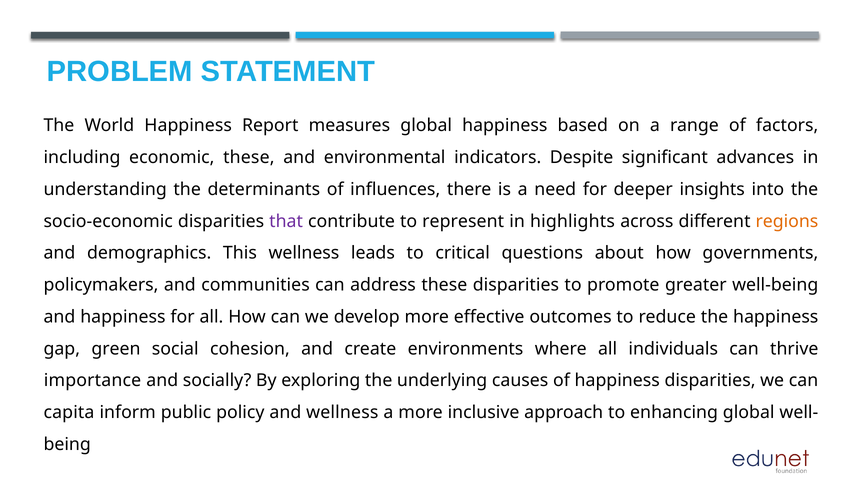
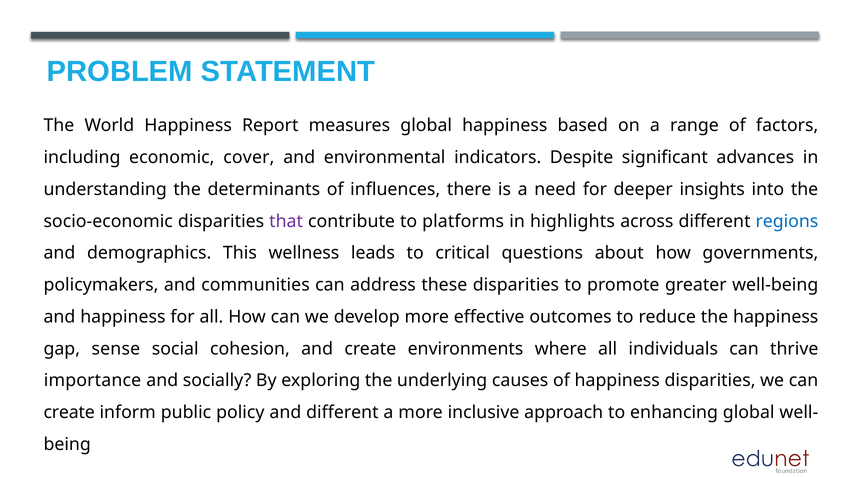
economic these: these -> cover
represent: represent -> platforms
regions colour: orange -> blue
green: green -> sense
capita at (69, 413): capita -> create
and wellness: wellness -> different
